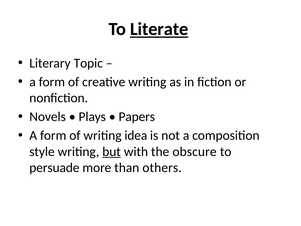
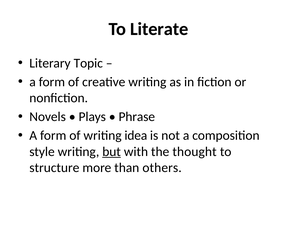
Literate underline: present -> none
Papers: Papers -> Phrase
obscure: obscure -> thought
persuade: persuade -> structure
